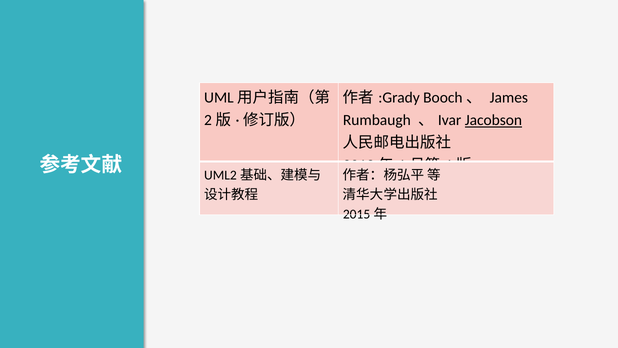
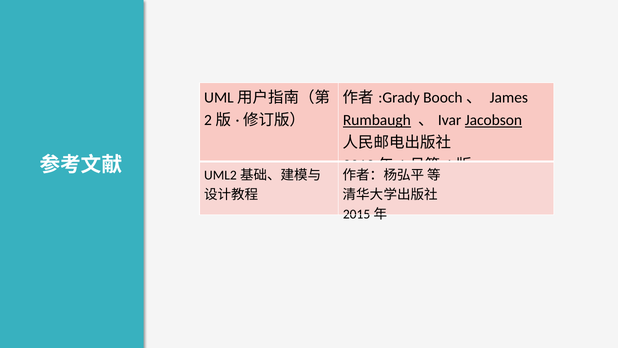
Rumbaugh underline: none -> present
